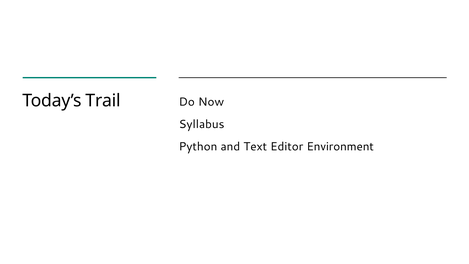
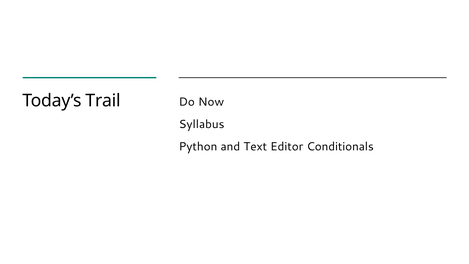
Environment: Environment -> Conditionals
